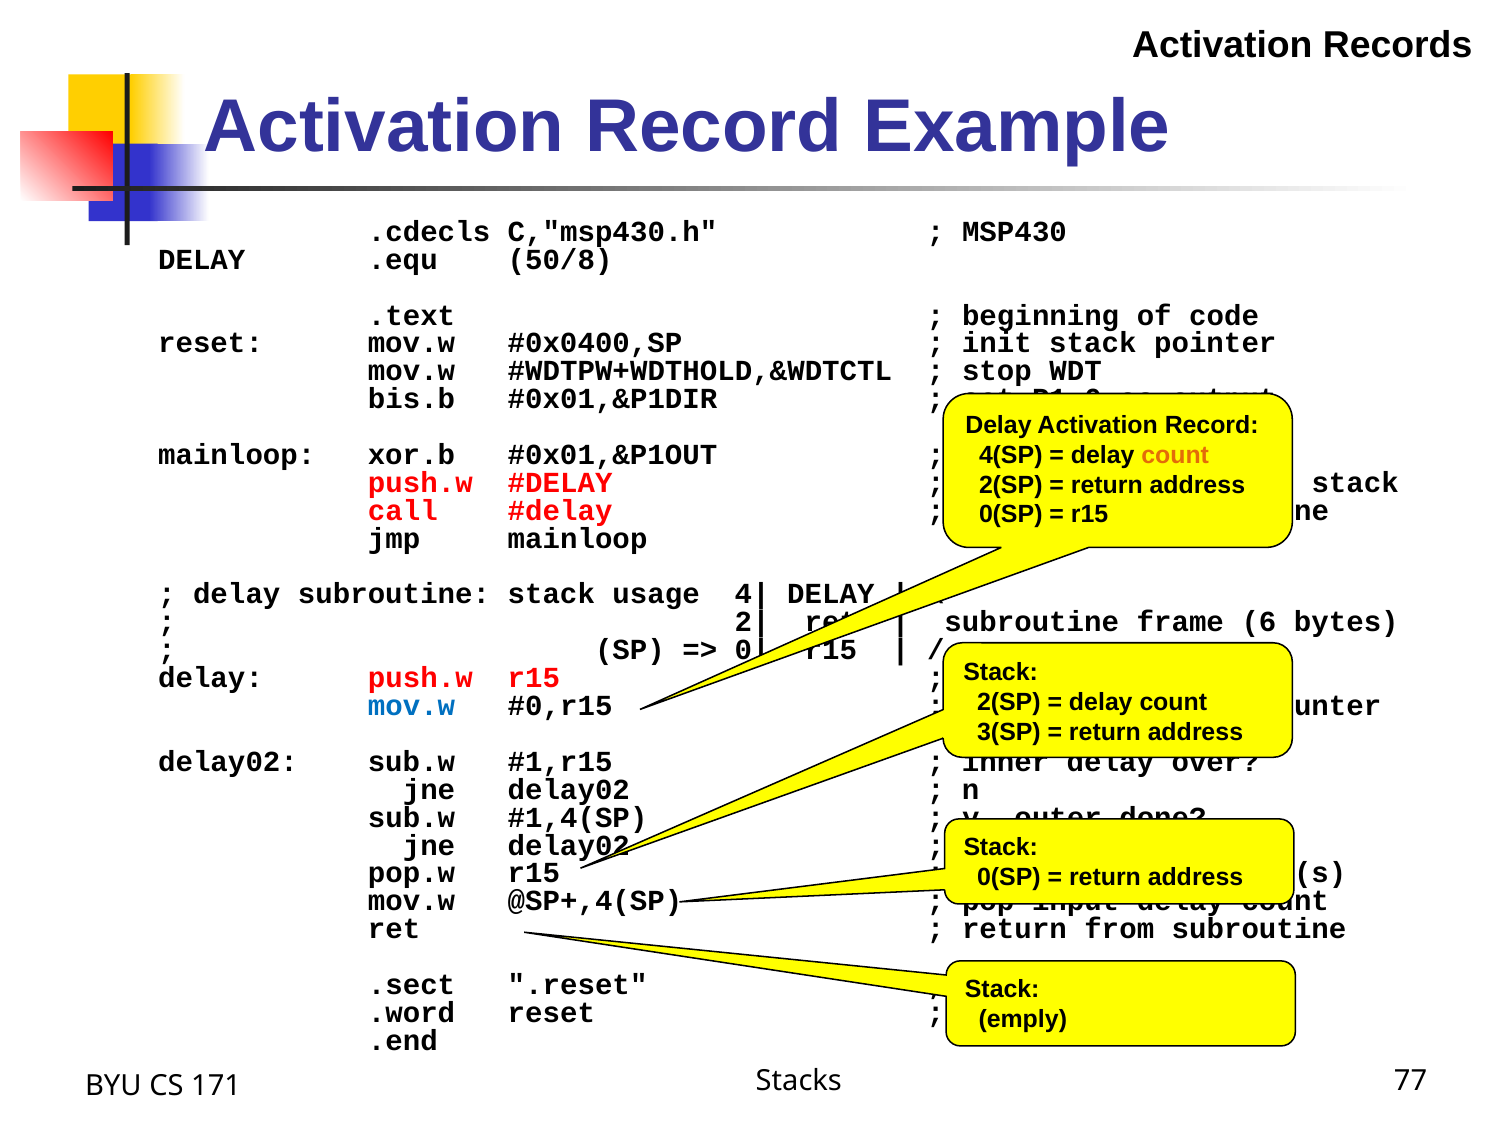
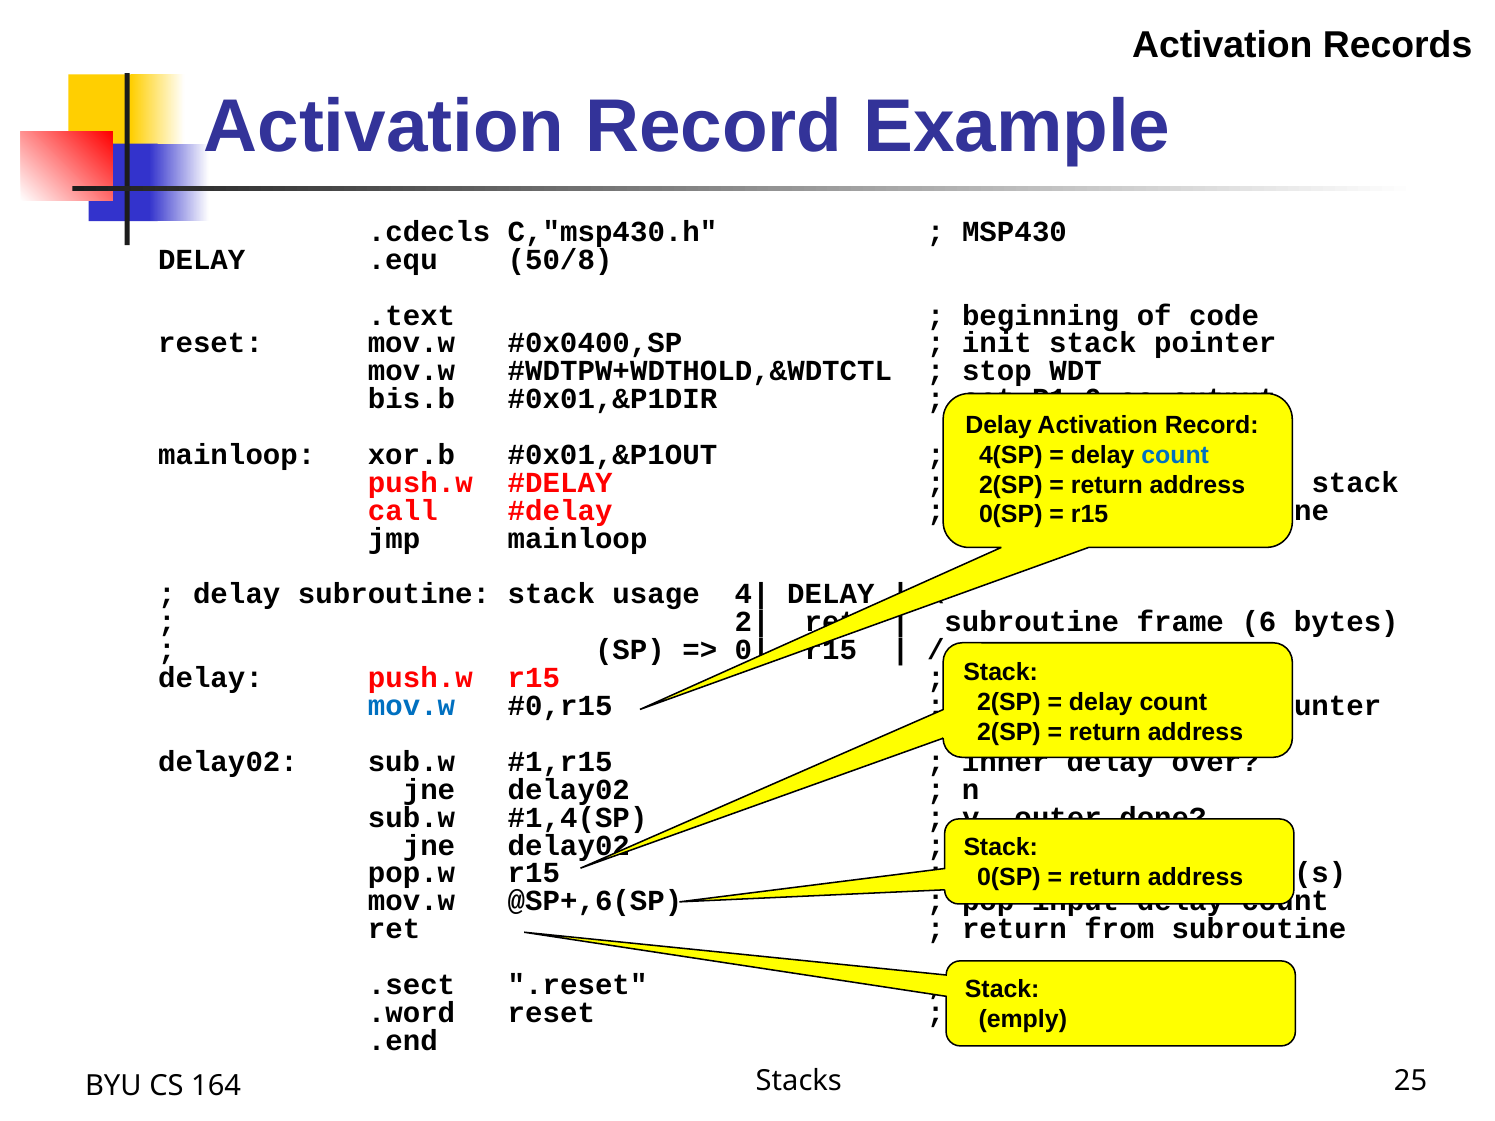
count at (1175, 455) colour: orange -> blue
3(SP at (1009, 732): 3(SP -> 2(SP
@SP+,4(SP: @SP+,4(SP -> @SP+,6(SP
77: 77 -> 25
171: 171 -> 164
